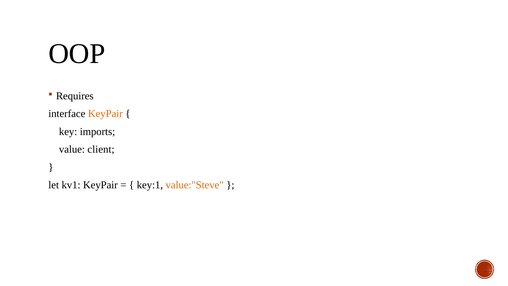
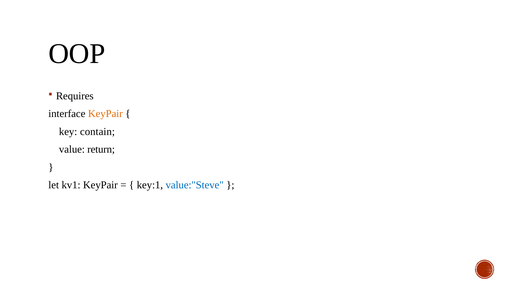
imports: imports -> contain
client: client -> return
value:"Steve colour: orange -> blue
